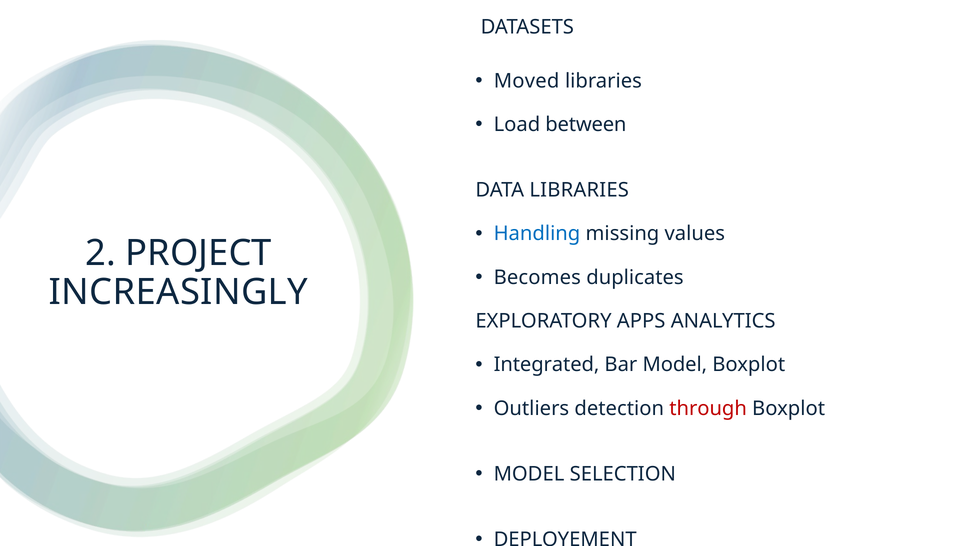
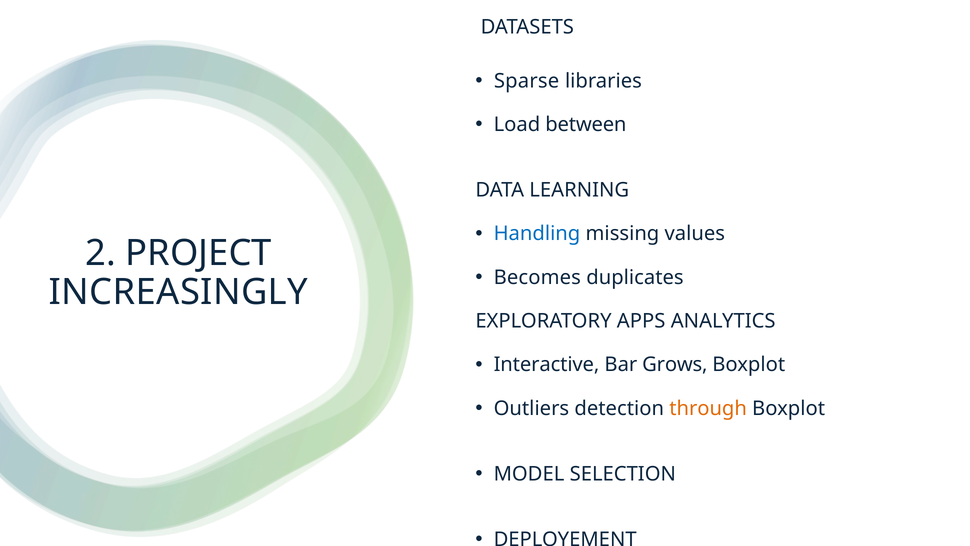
Moved: Moved -> Sparse
DATA LIBRARIES: LIBRARIES -> LEARNING
Integrated: Integrated -> Interactive
Bar Model: Model -> Grows
through colour: red -> orange
